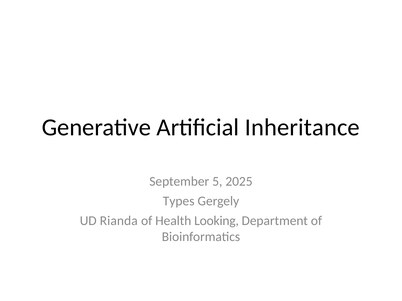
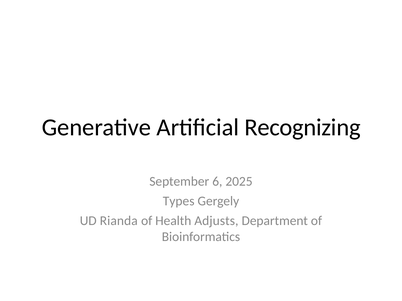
Inheritance: Inheritance -> Recognizing
5: 5 -> 6
Looking: Looking -> Adjusts
